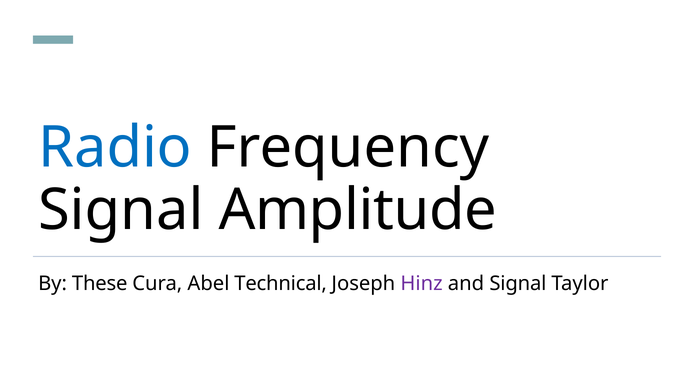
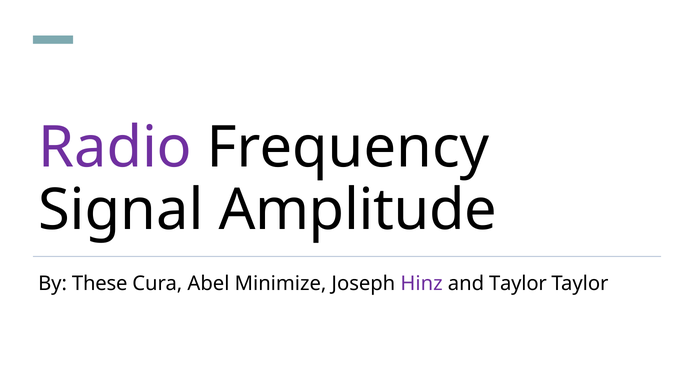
Radio colour: blue -> purple
Technical: Technical -> Minimize
and Signal: Signal -> Taylor
